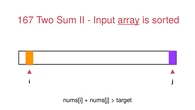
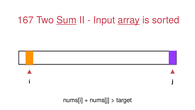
Sum underline: none -> present
